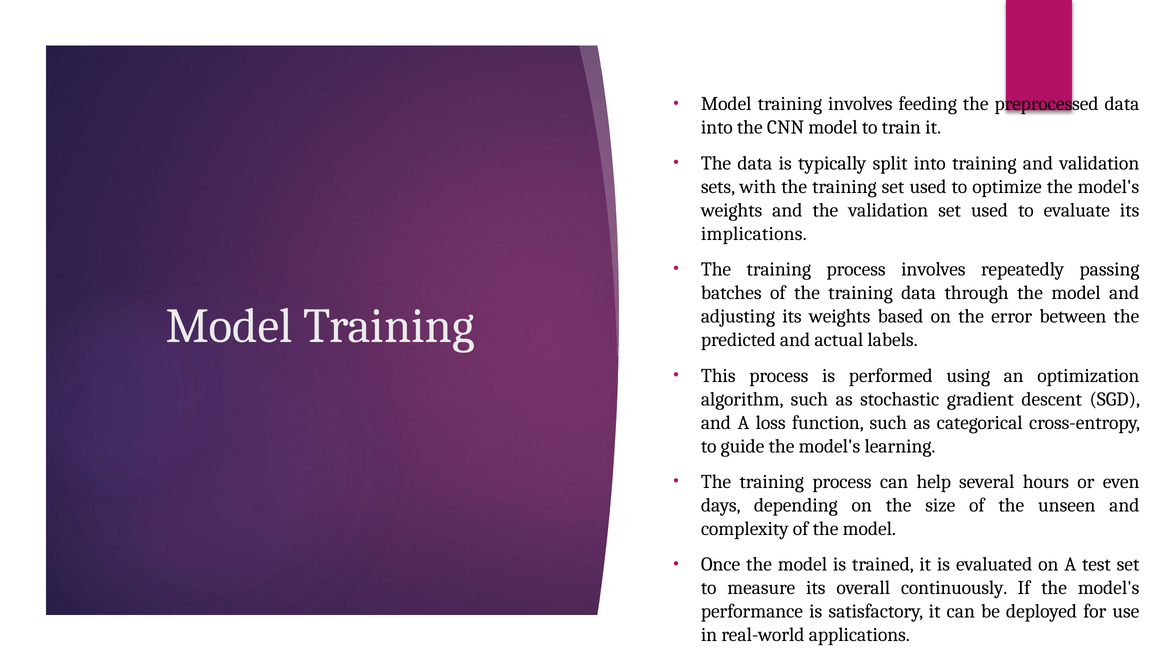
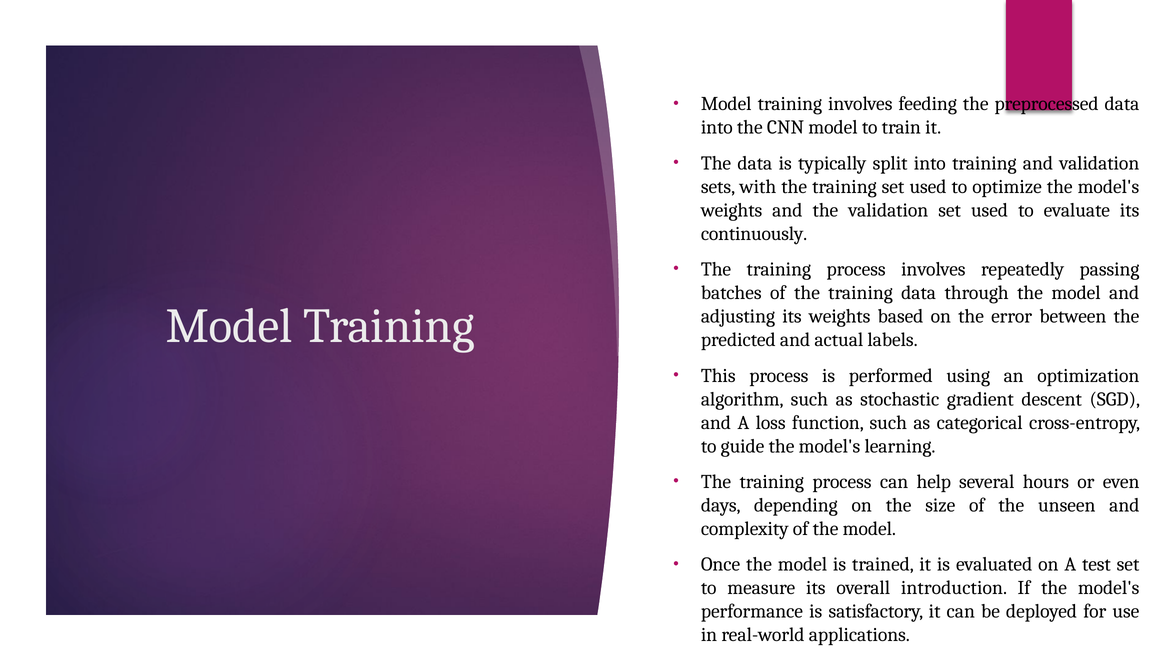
implications: implications -> continuously
continuously: continuously -> introduction
